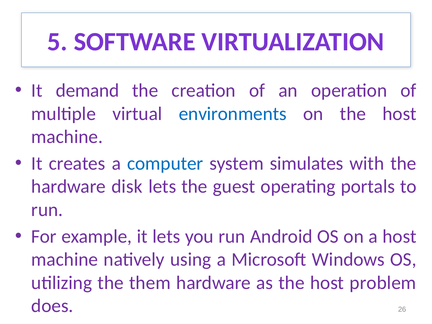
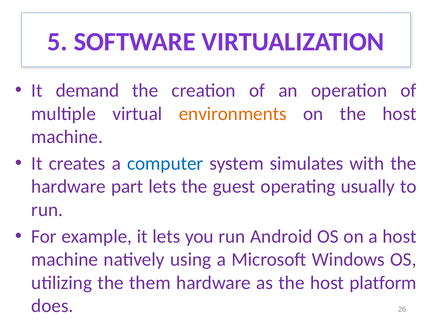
environments colour: blue -> orange
disk: disk -> part
portals: portals -> usually
problem: problem -> platform
